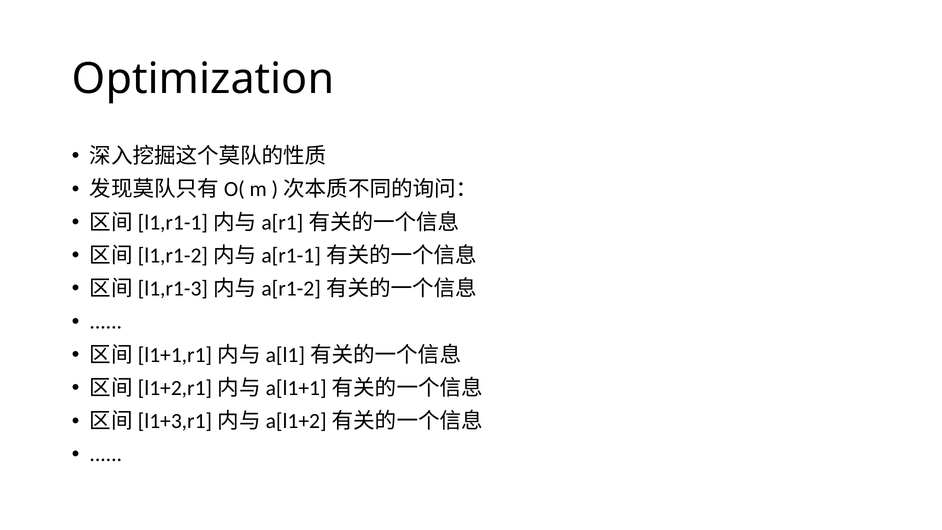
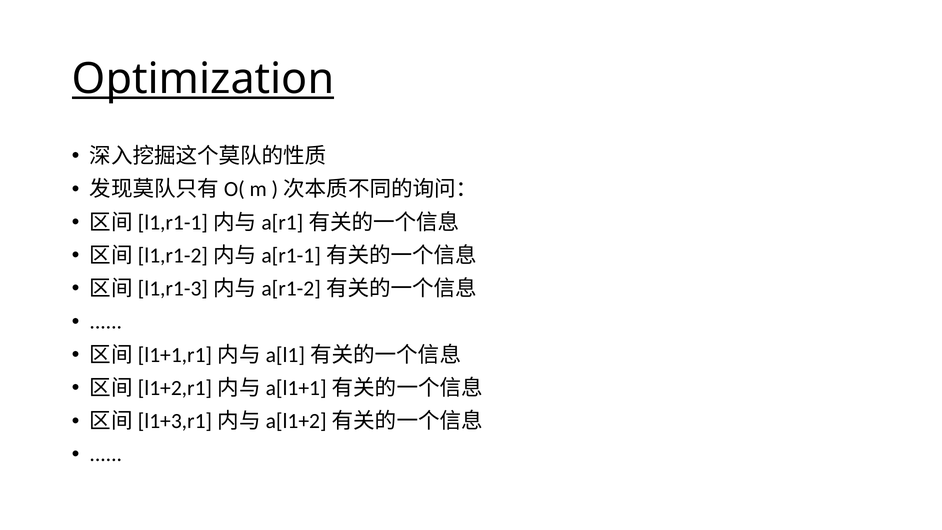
Optimization underline: none -> present
